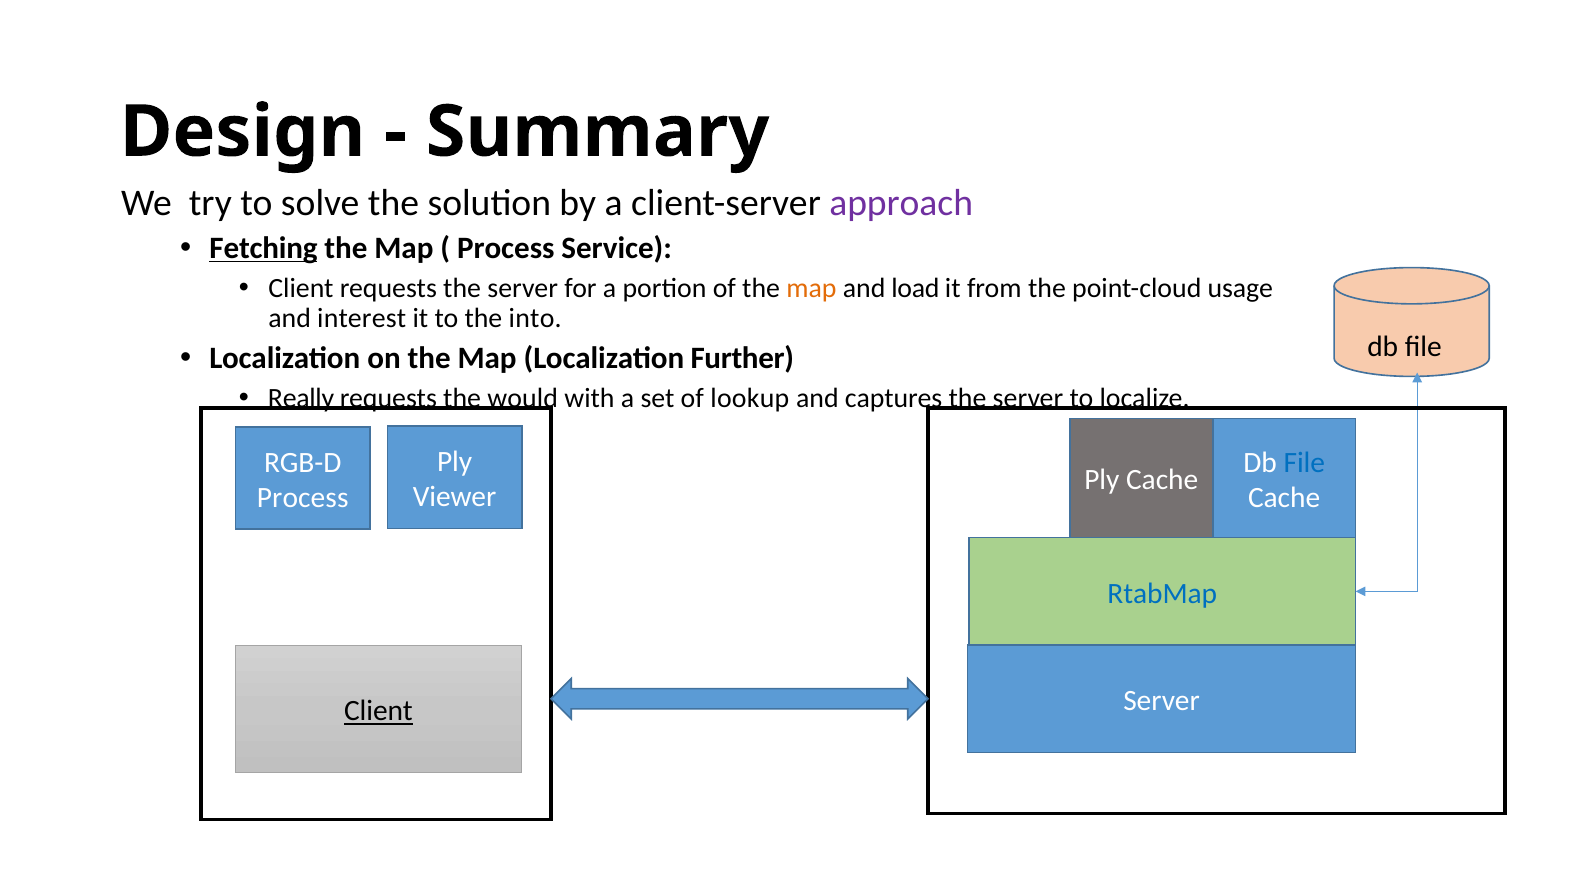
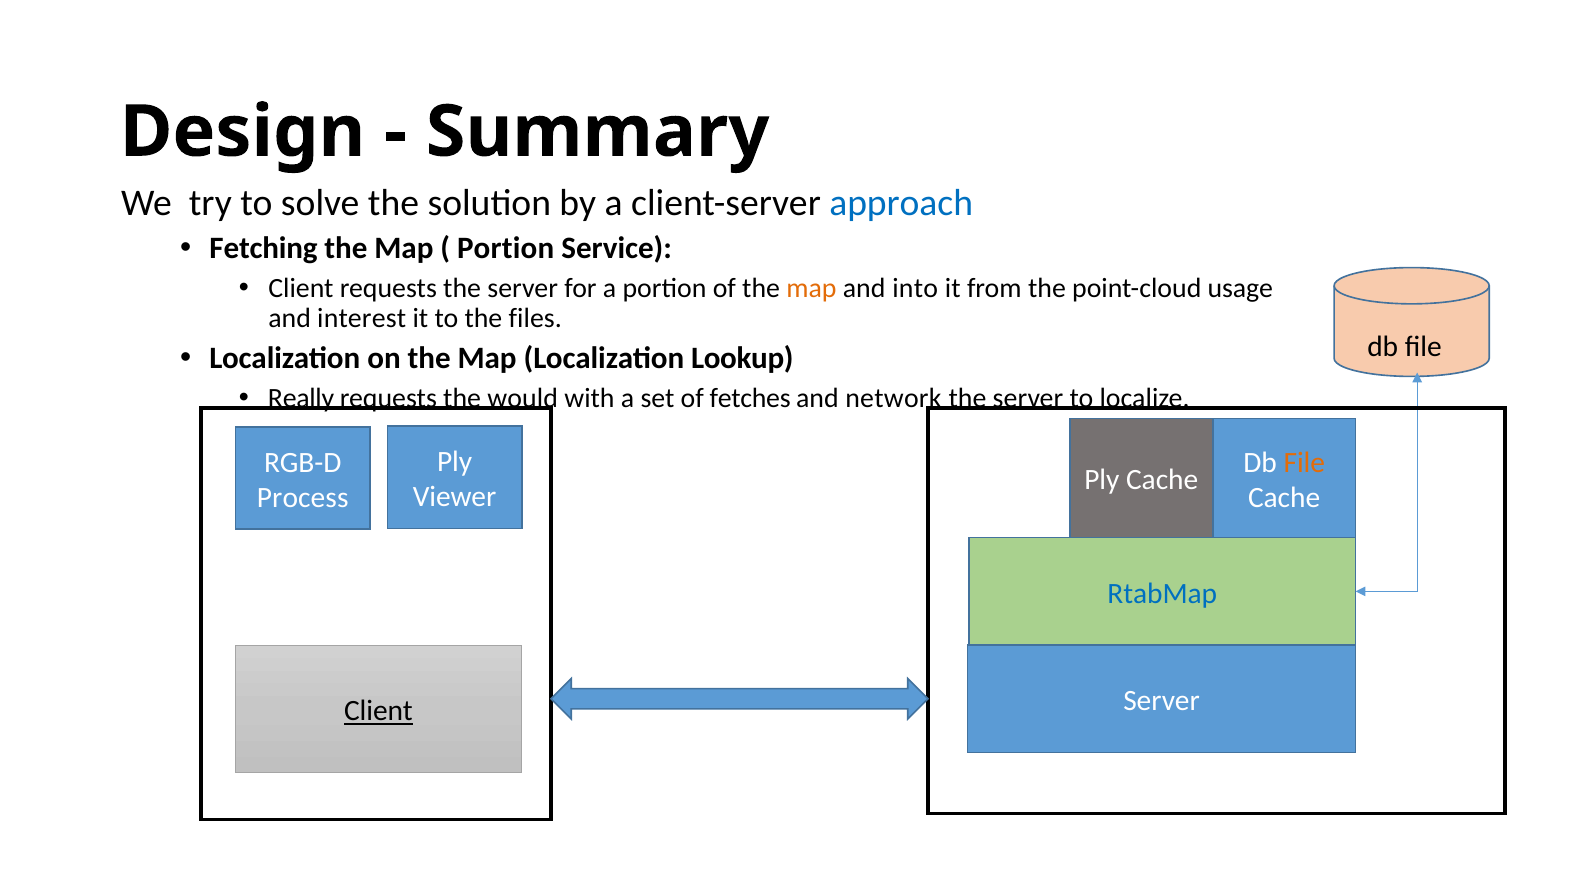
approach colour: purple -> blue
Fetching underline: present -> none
Process at (506, 248): Process -> Portion
load: load -> into
into: into -> files
Further: Further -> Lookup
lookup: lookup -> fetches
captures: captures -> network
File at (1304, 462) colour: blue -> orange
